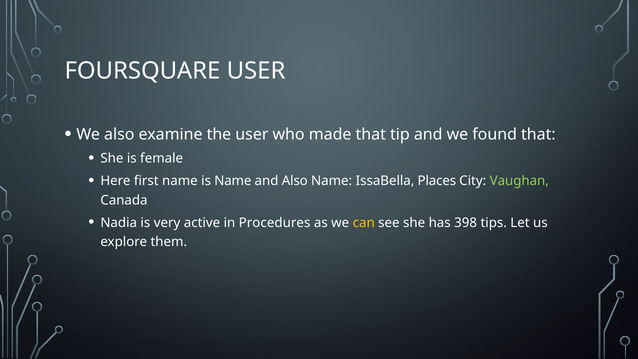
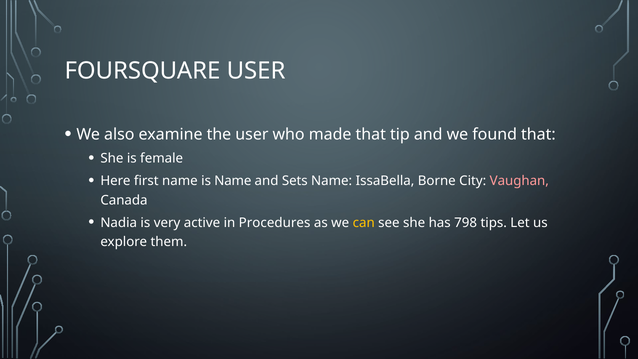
and Also: Also -> Sets
Places: Places -> Borne
Vaughan colour: light green -> pink
398: 398 -> 798
